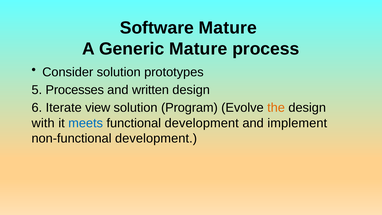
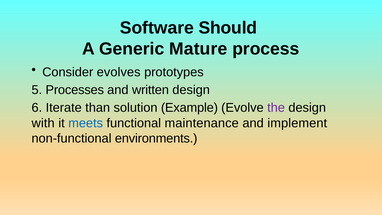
Software Mature: Mature -> Should
Consider solution: solution -> evolves
view: view -> than
Program: Program -> Example
the colour: orange -> purple
functional development: development -> maintenance
non-functional development: development -> environments
